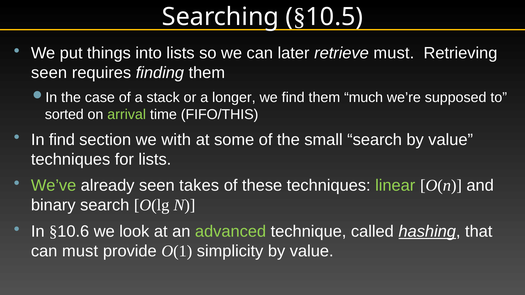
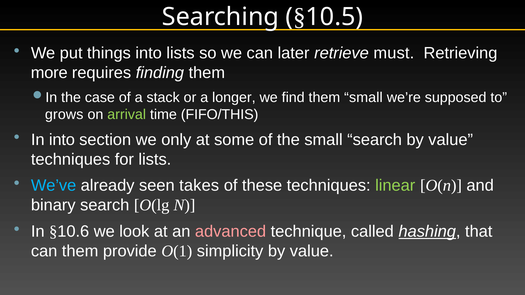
seen at (49, 73): seen -> more
them much: much -> small
sorted: sorted -> grows
In find: find -> into
with: with -> only
We’ve colour: light green -> light blue
advanced colour: light green -> pink
can must: must -> them
